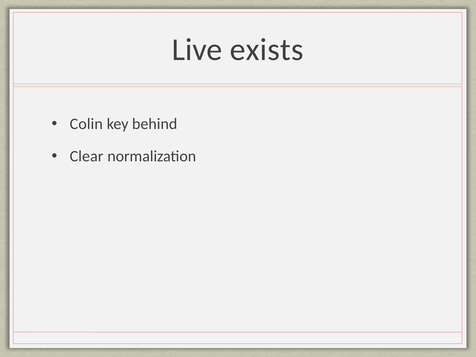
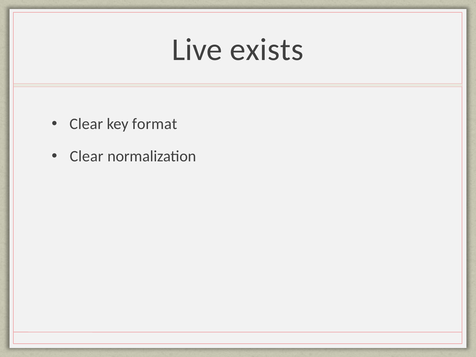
Colin at (86, 124): Colin -> Clear
behind: behind -> format
